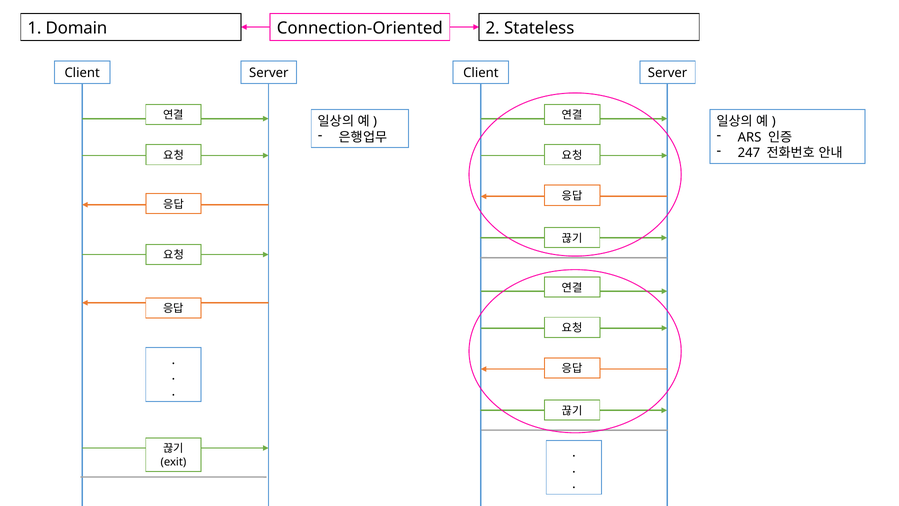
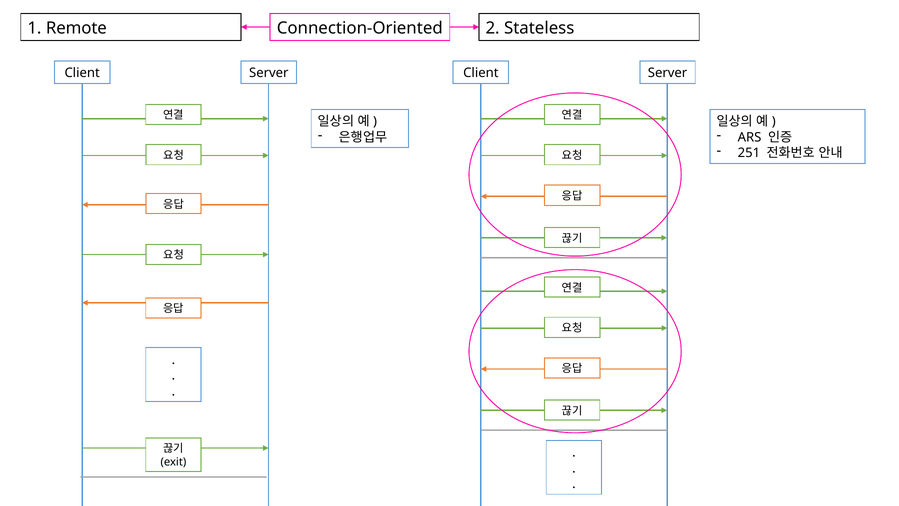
Domain: Domain -> Remote
247: 247 -> 251
